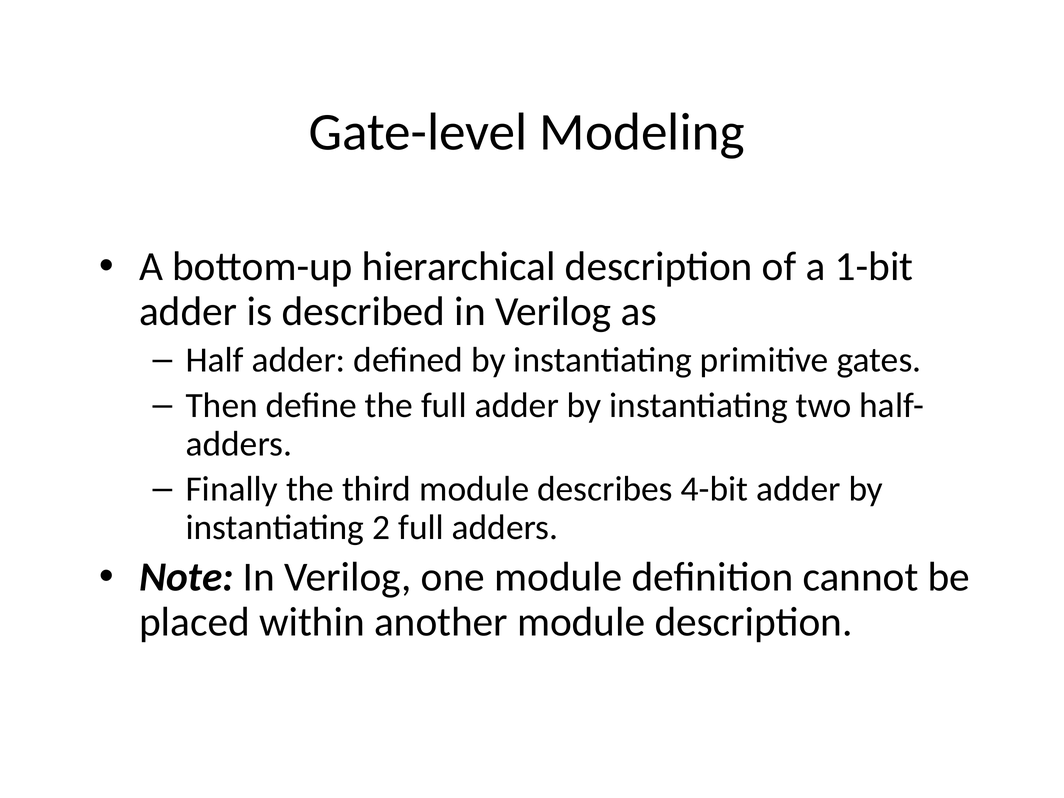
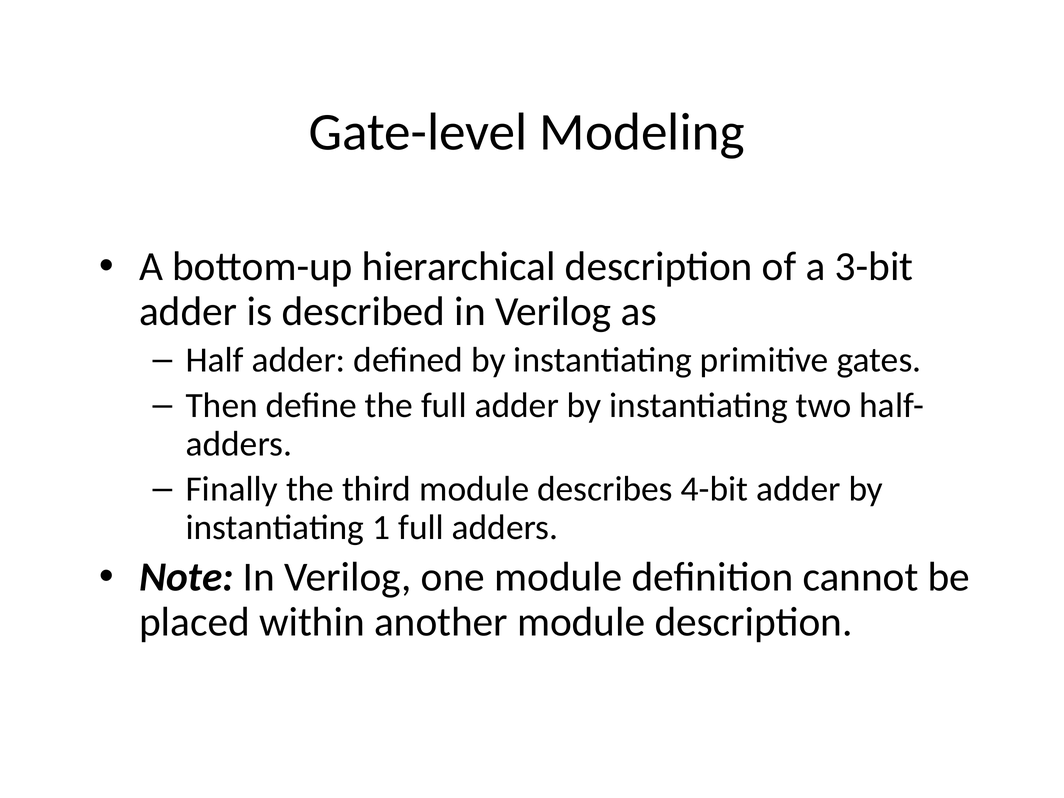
1-bit: 1-bit -> 3-bit
2: 2 -> 1
